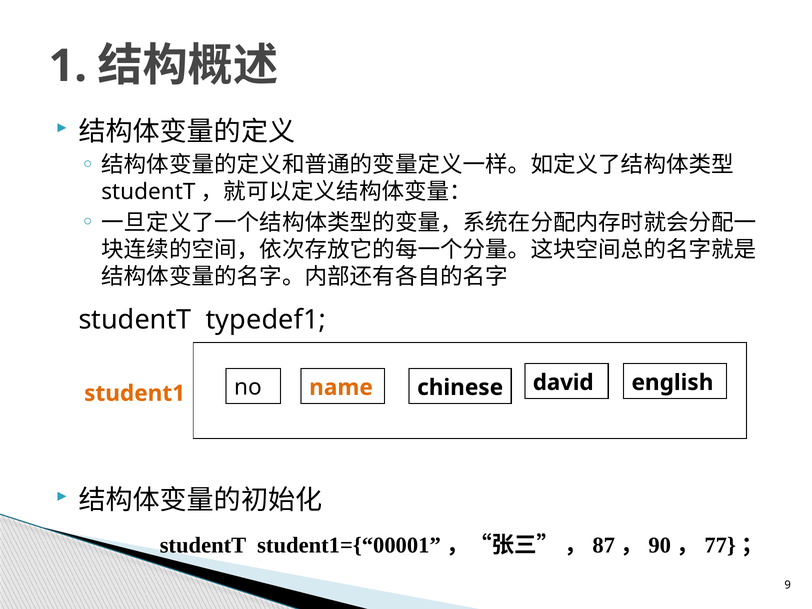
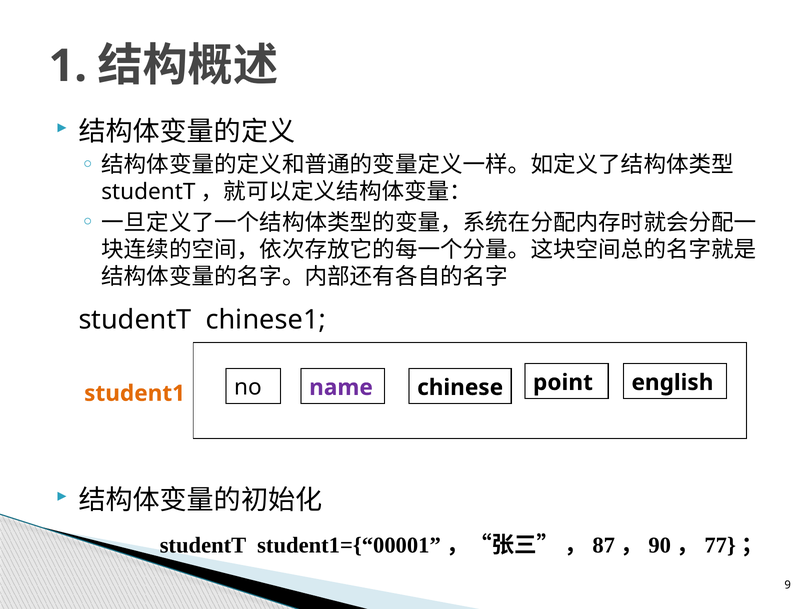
typedef1: typedef1 -> chinese1
david: david -> point
name colour: orange -> purple
